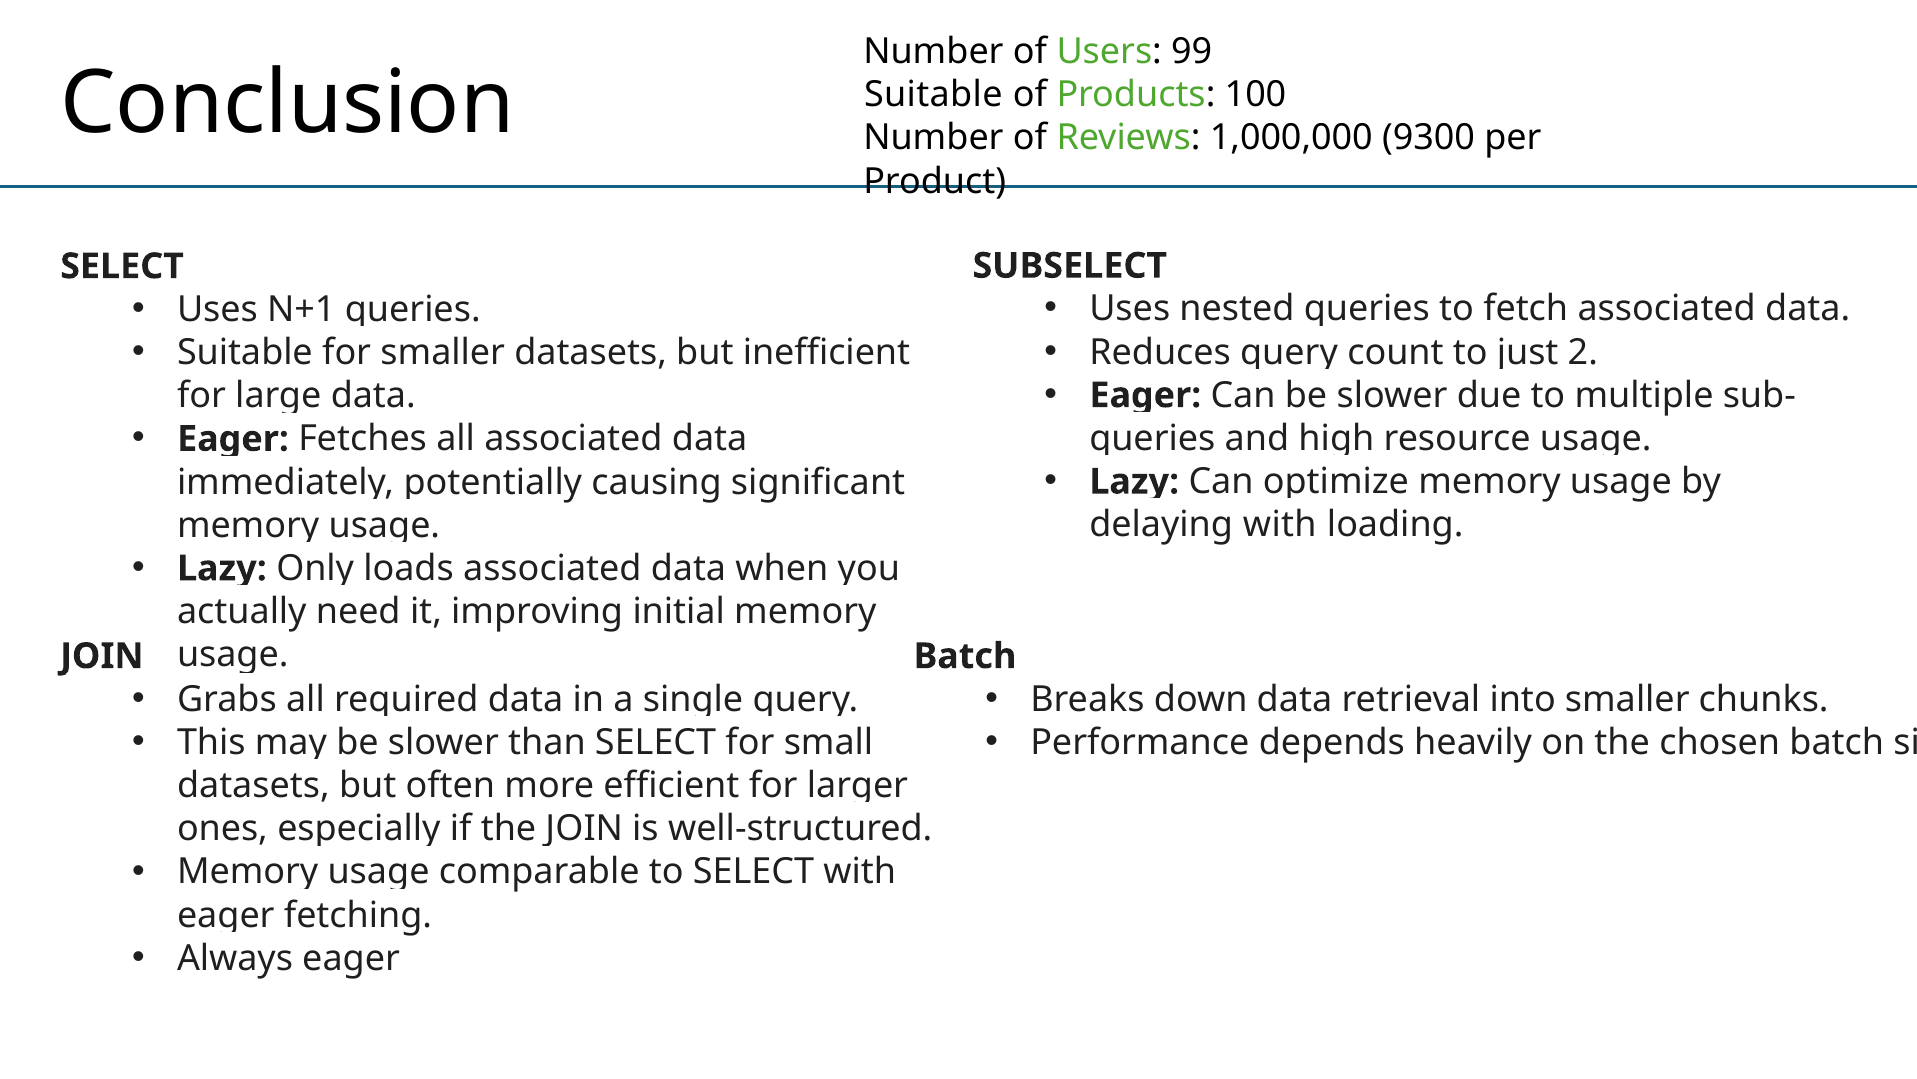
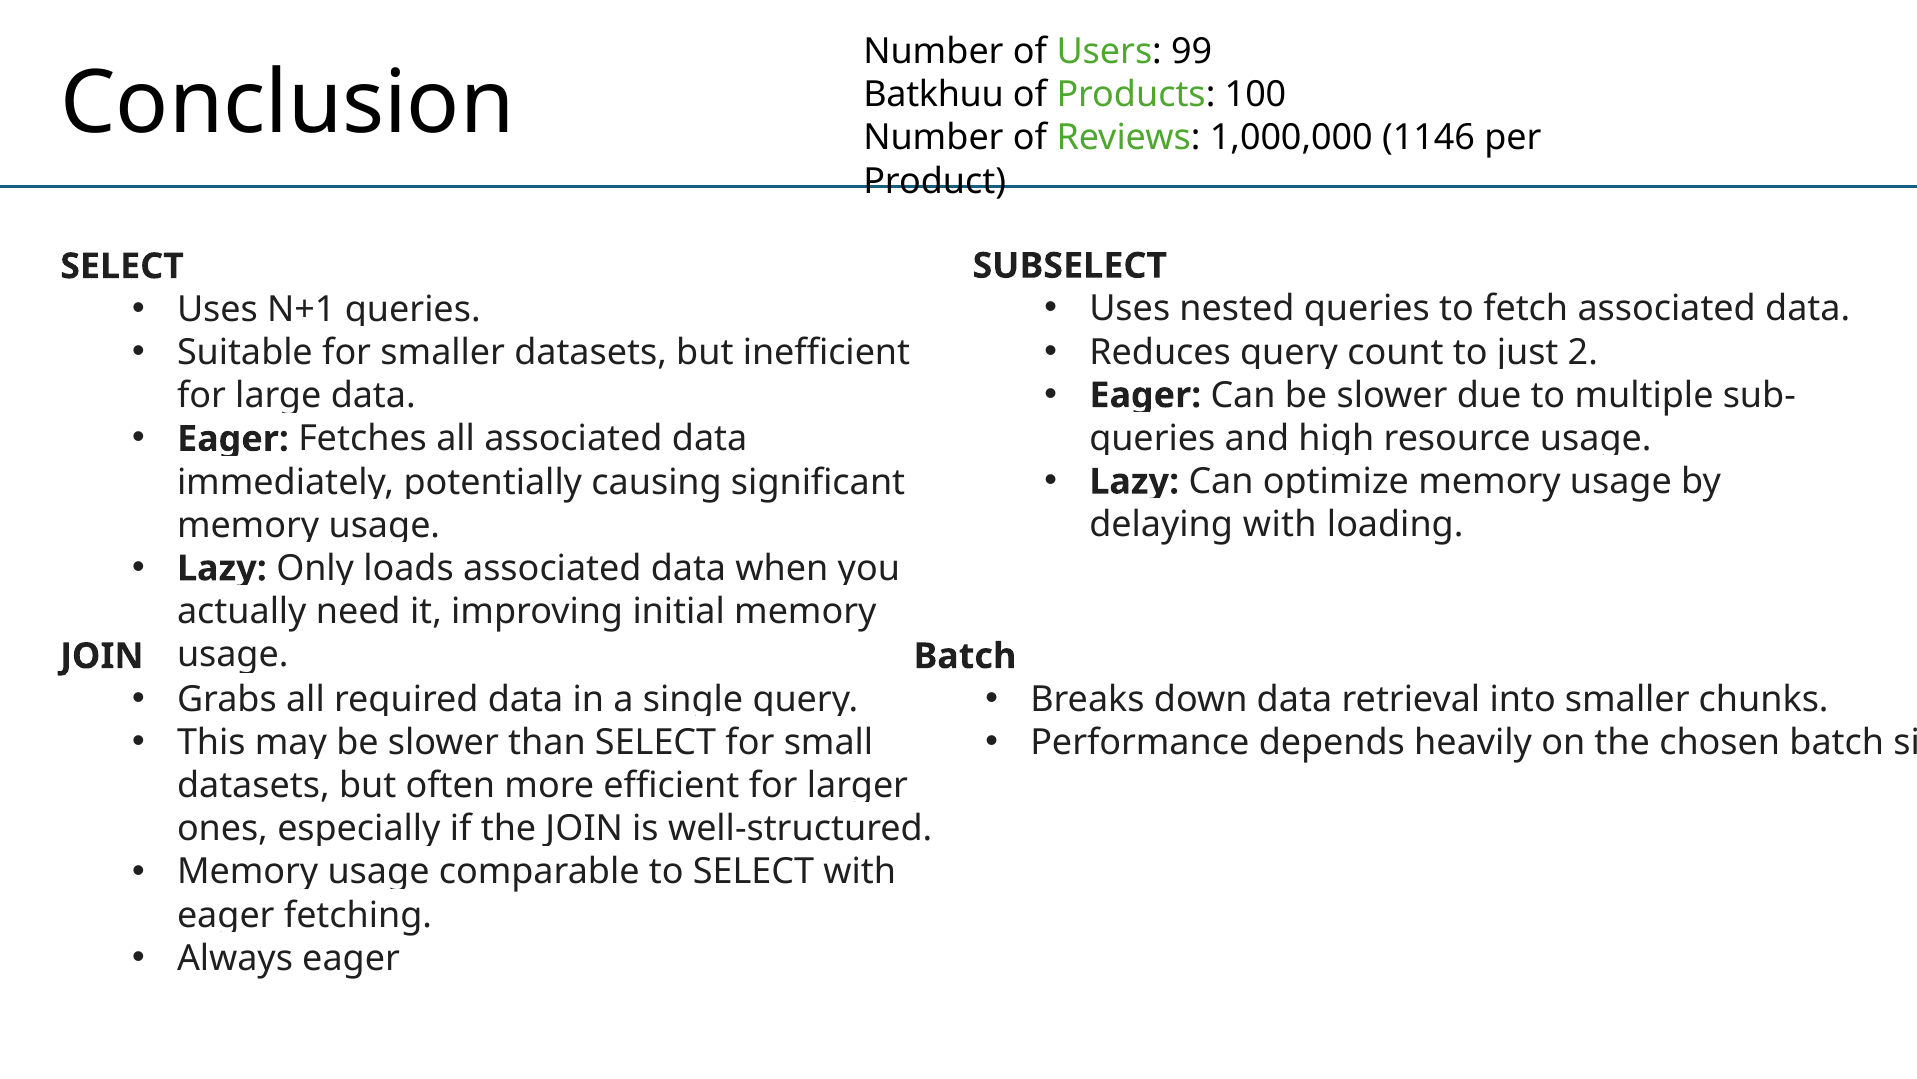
Suitable at (933, 95): Suitable -> Batkhuu
9300: 9300 -> 1146
